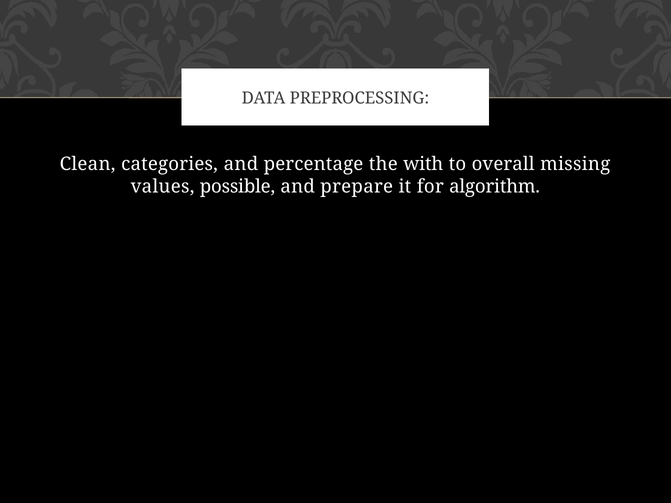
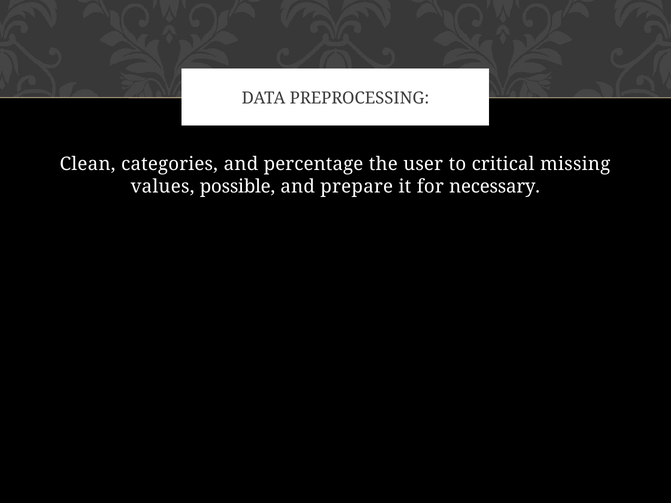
with: with -> user
overall: overall -> critical
algorithm: algorithm -> necessary
